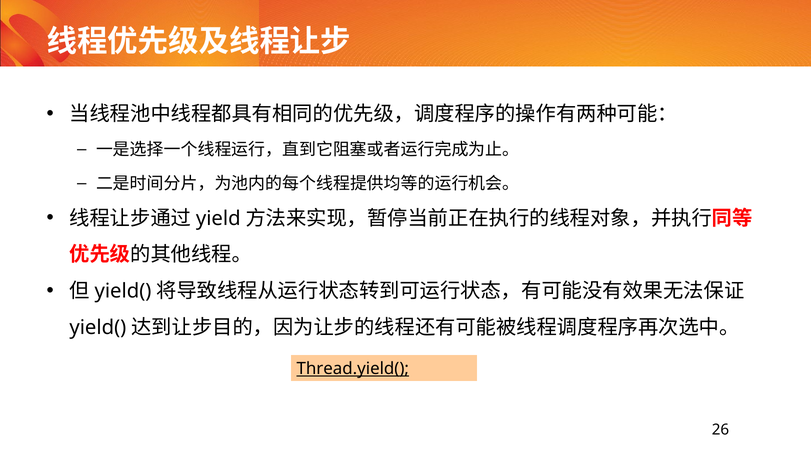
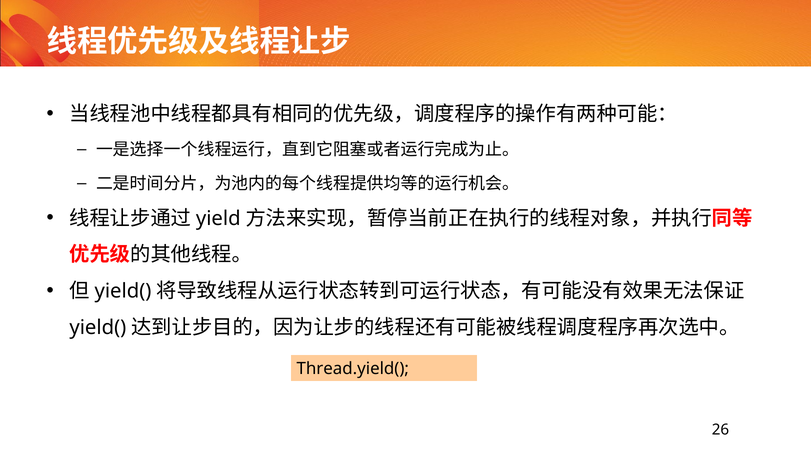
Thread.yield( underline: present -> none
